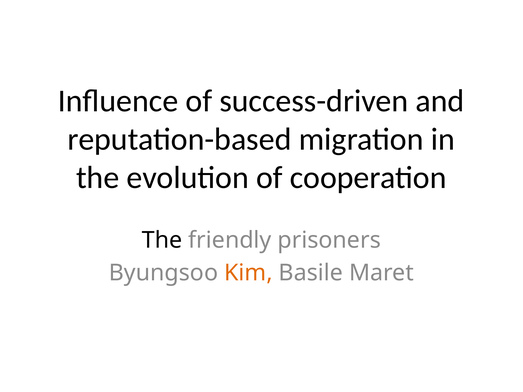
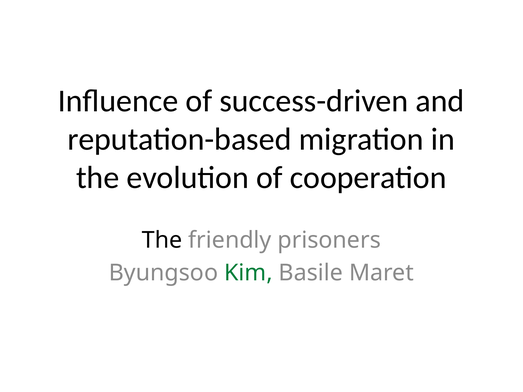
Kim colour: orange -> green
